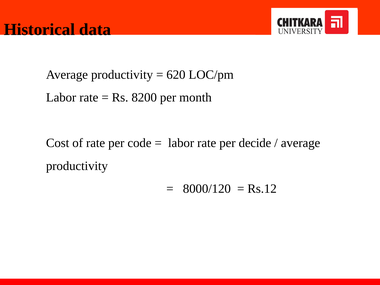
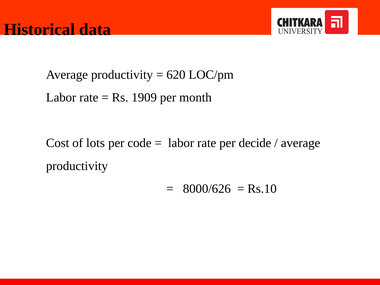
8200: 8200 -> 1909
of rate: rate -> lots
8000/120: 8000/120 -> 8000/626
Rs.12: Rs.12 -> Rs.10
